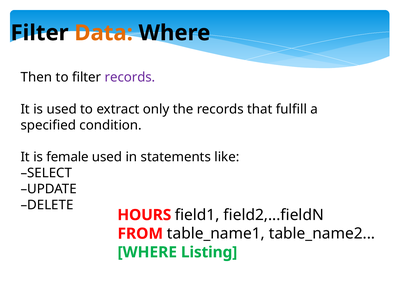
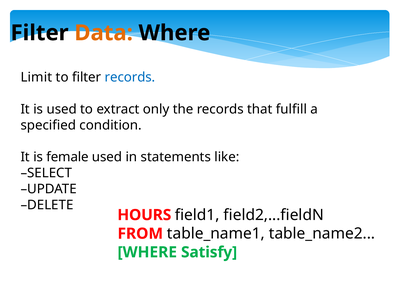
Then: Then -> Limit
records at (130, 77) colour: purple -> blue
Listing: Listing -> Satisfy
